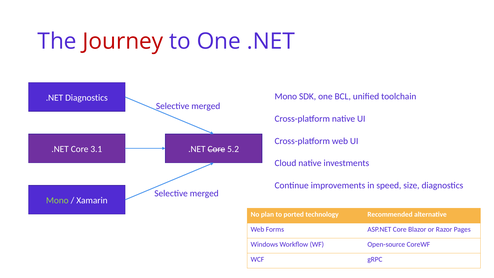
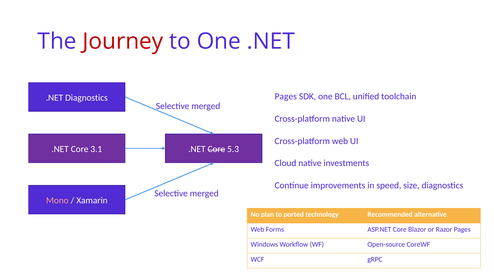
Mono at (286, 97): Mono -> Pages
5.2: 5.2 -> 5.3
Mono at (57, 200) colour: light green -> pink
